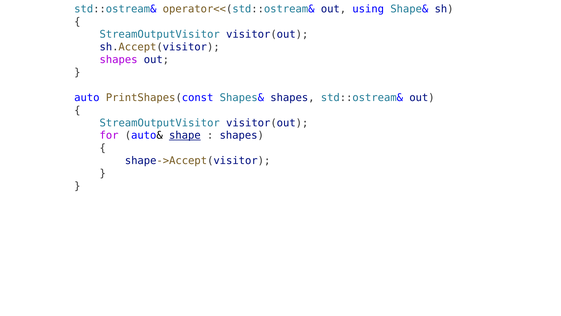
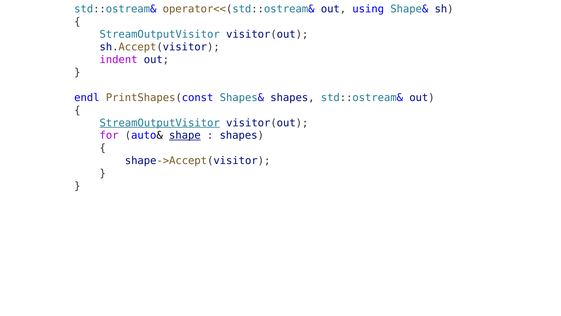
shapes at (119, 60): shapes -> indent
auto: auto -> endl
StreamOutputVisitor at (160, 123) underline: none -> present
